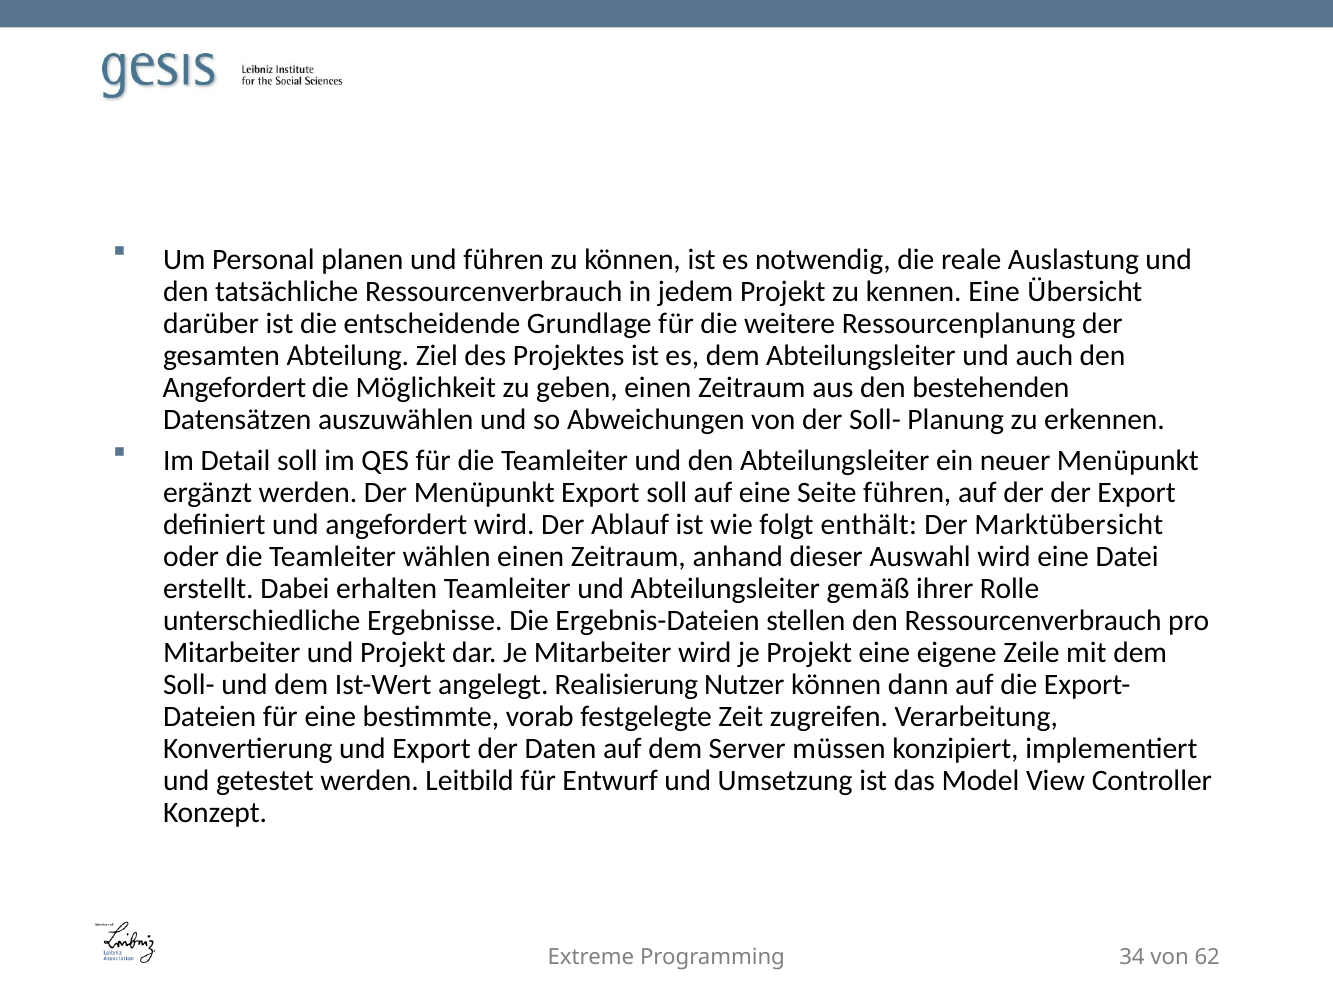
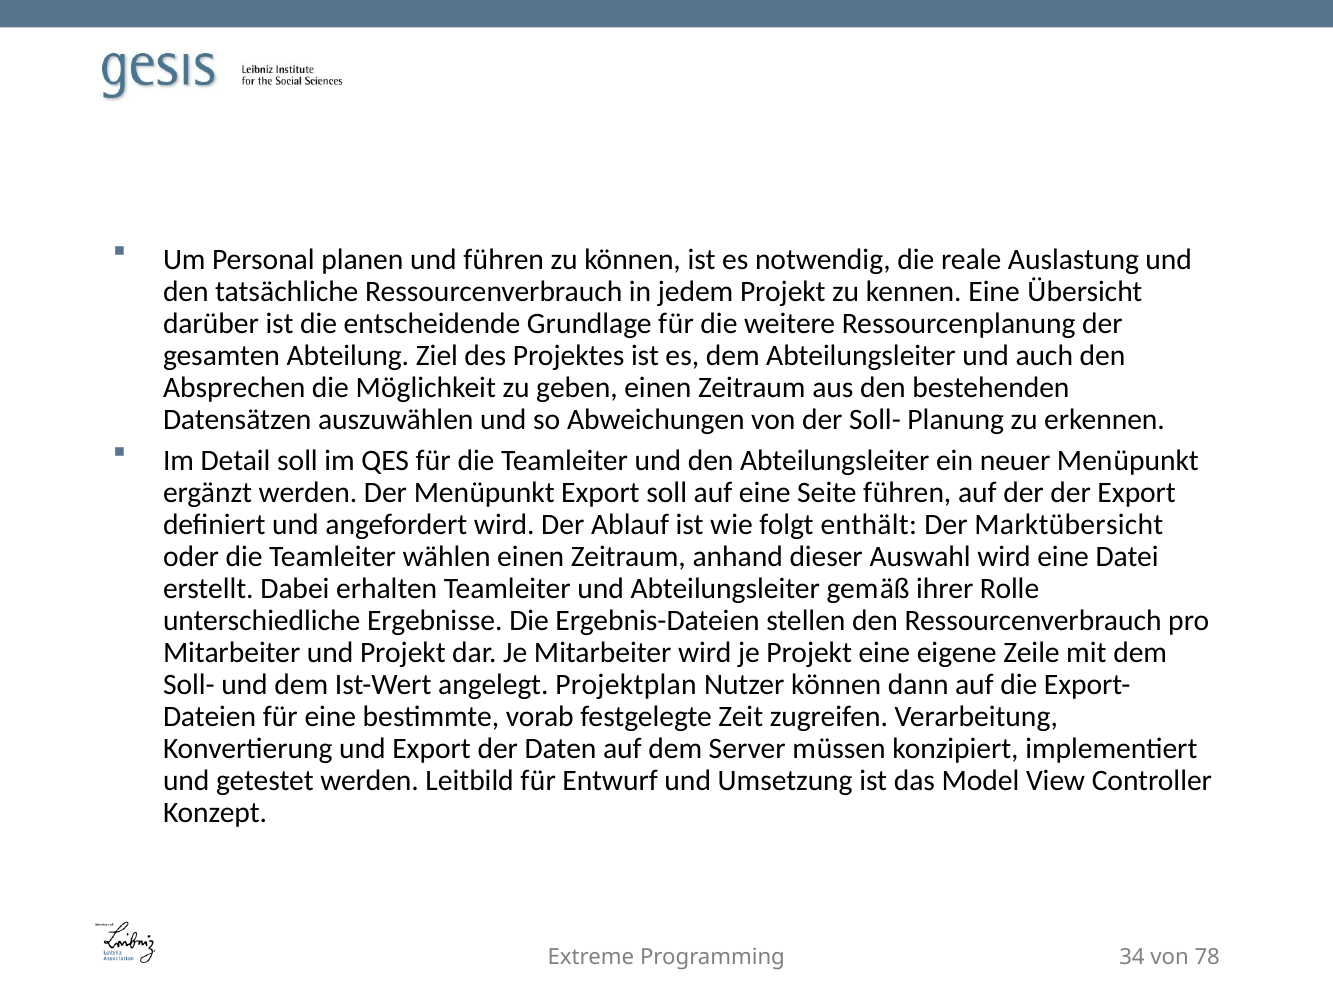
Angefordert at (234, 388): Angefordert -> Absprechen
Realisierung: Realisierung -> Projektplan
62: 62 -> 78
